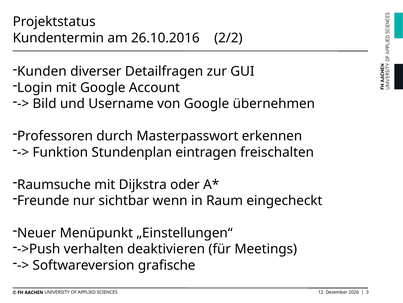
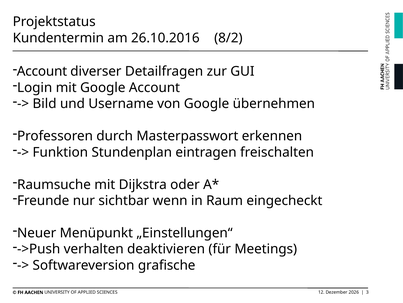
2/2: 2/2 -> 8/2
Kunden at (42, 71): Kunden -> Account
